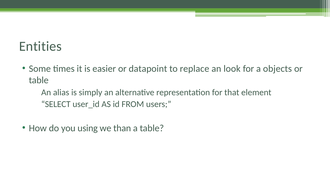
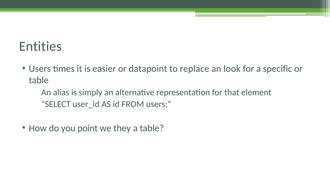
Some at (40, 69): Some -> Users
objects: objects -> specific
using: using -> point
than: than -> they
